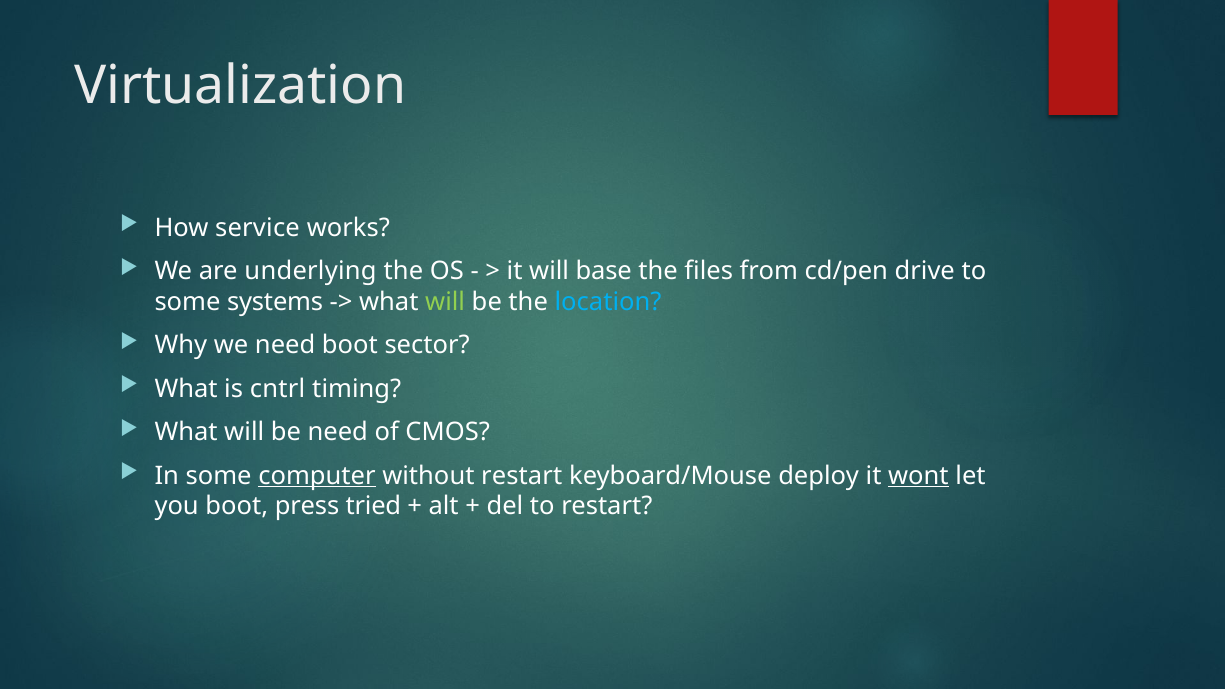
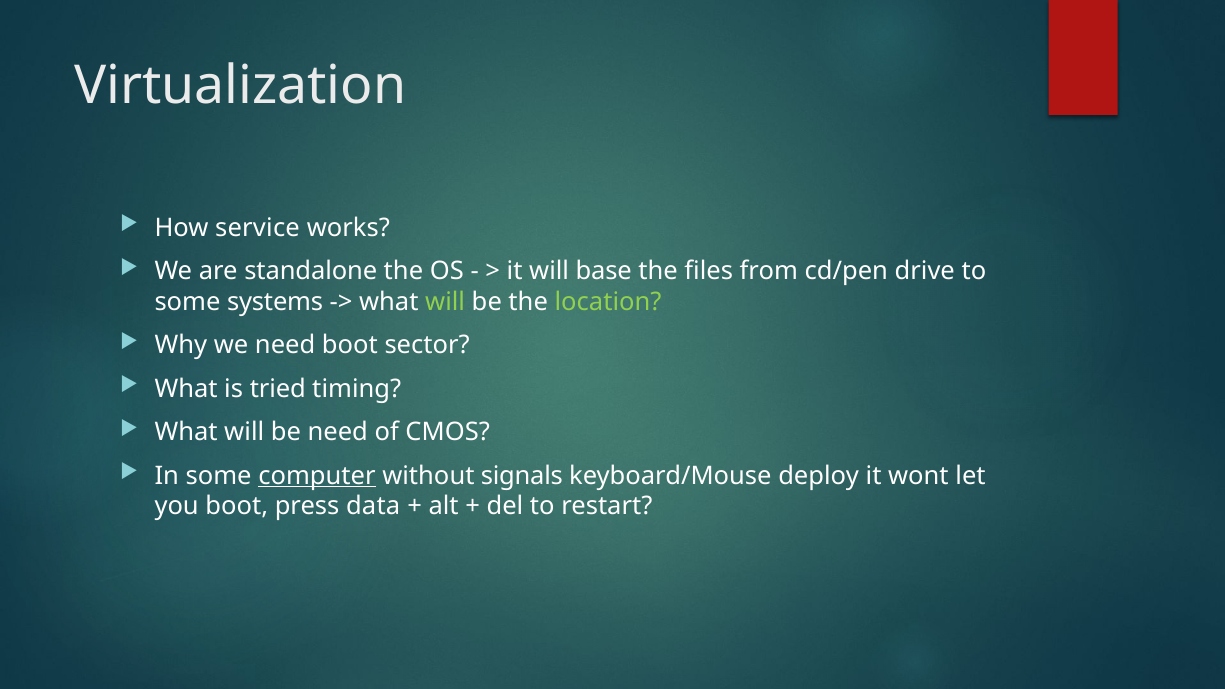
underlying: underlying -> standalone
location colour: light blue -> light green
cntrl: cntrl -> tried
without restart: restart -> signals
wont underline: present -> none
tried: tried -> data
